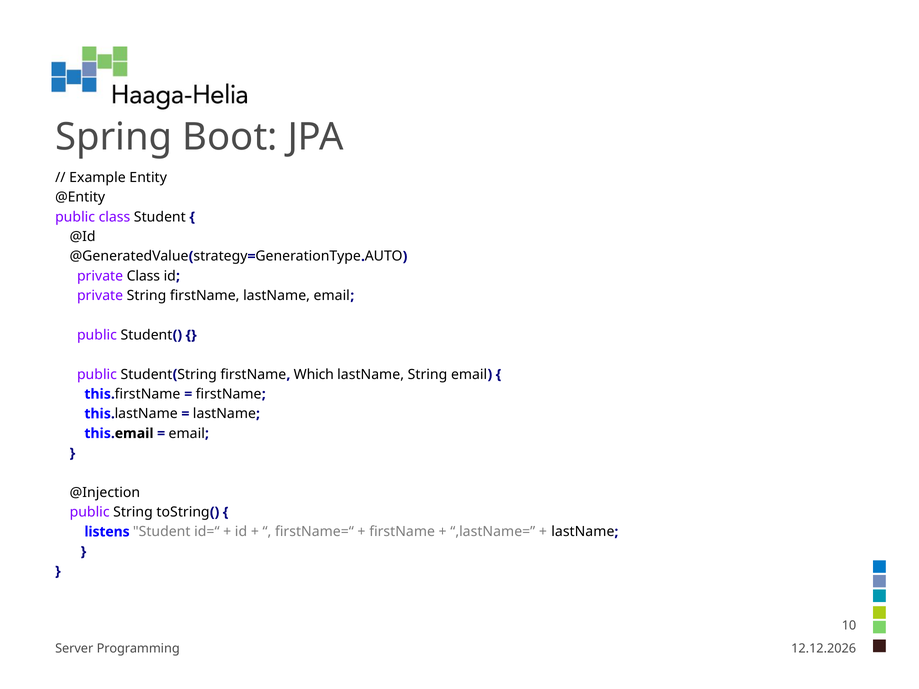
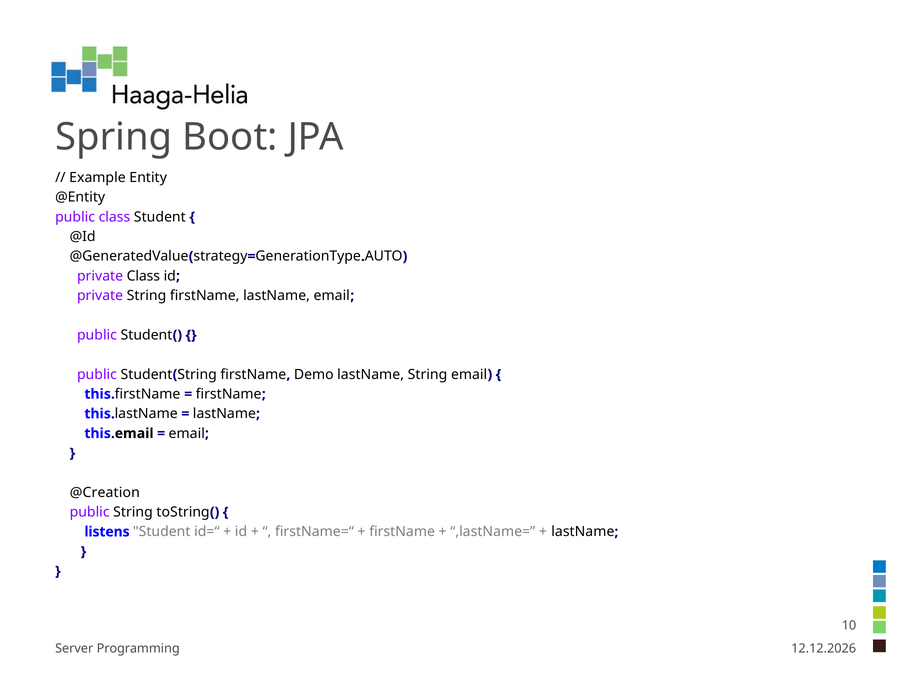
Which: Which -> Demo
@Injection: @Injection -> @Creation
